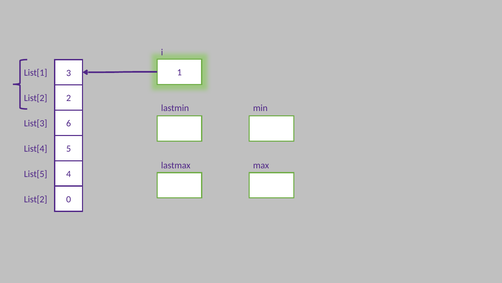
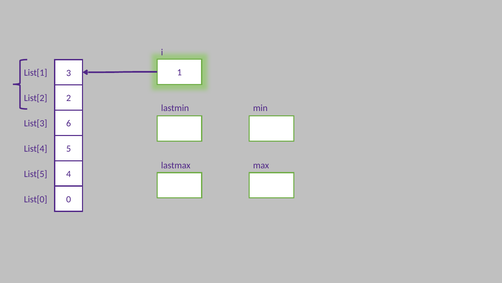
List[2 at (36, 199): List[2 -> List[0
